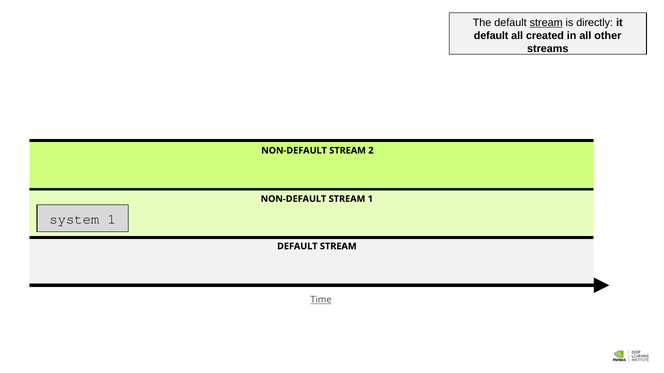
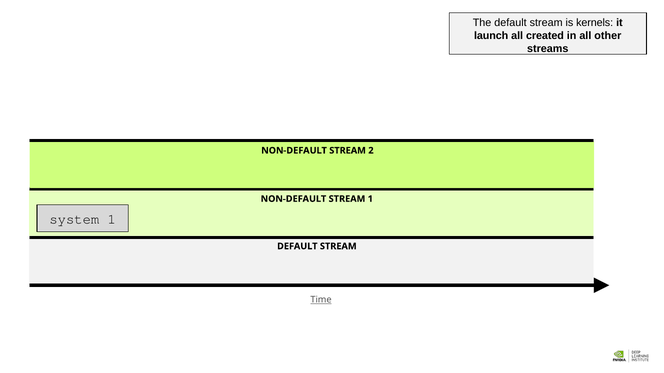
stream at (546, 23) underline: present -> none
directly: directly -> kernels
default at (491, 36): default -> launch
